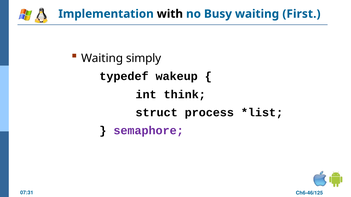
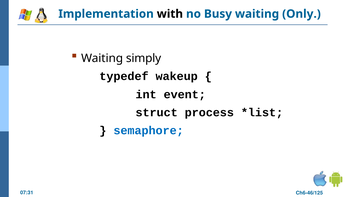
First: First -> Only
think: think -> event
semaphore colour: purple -> blue
